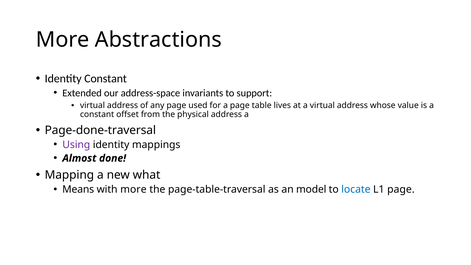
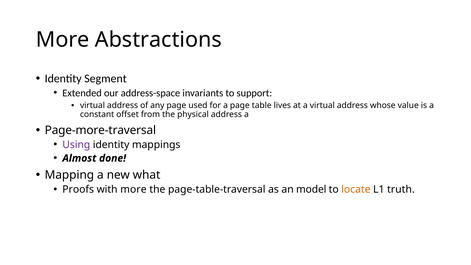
Identity Constant: Constant -> Segment
Page-done-traversal: Page-done-traversal -> Page-more-traversal
Means: Means -> Proofs
locate colour: blue -> orange
L1 page: page -> truth
